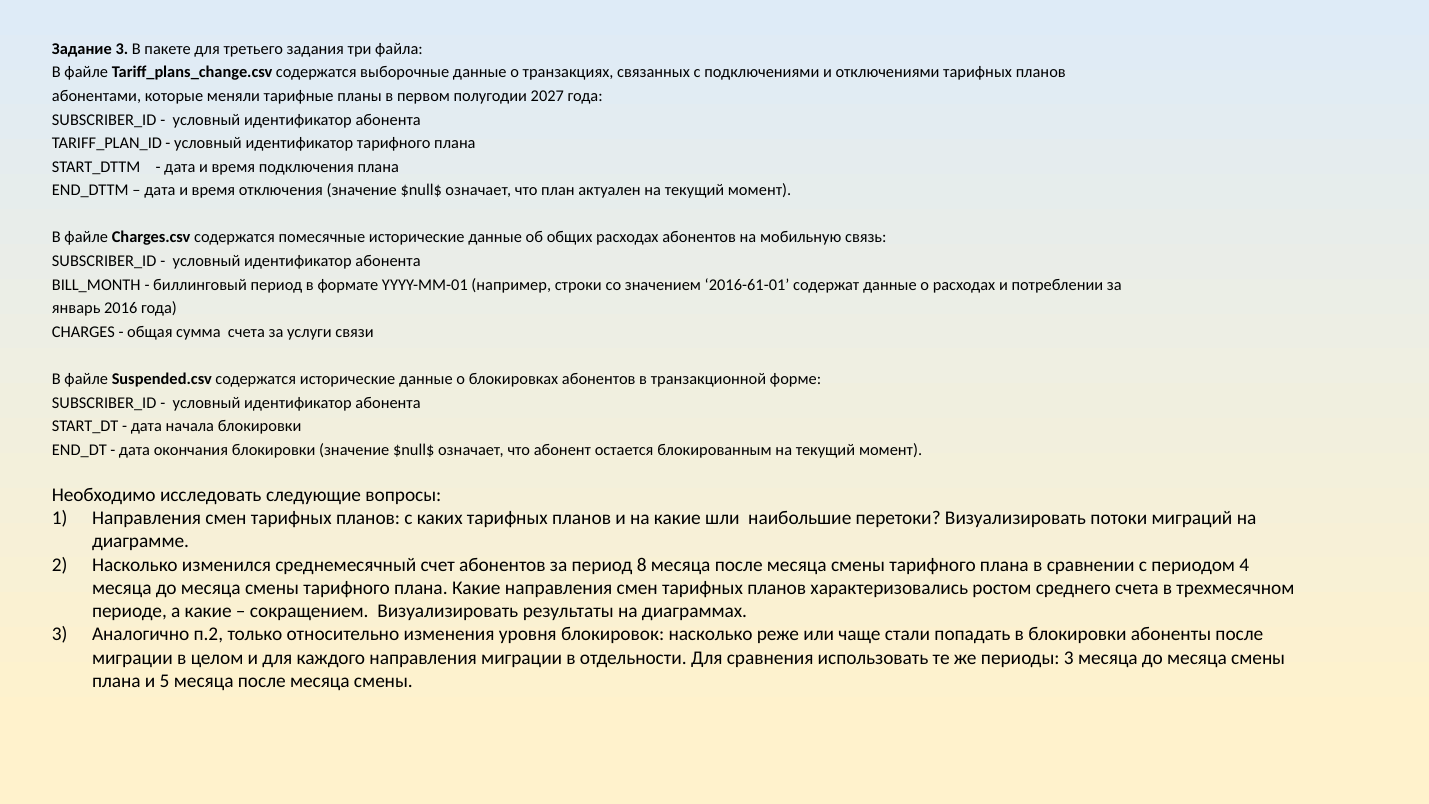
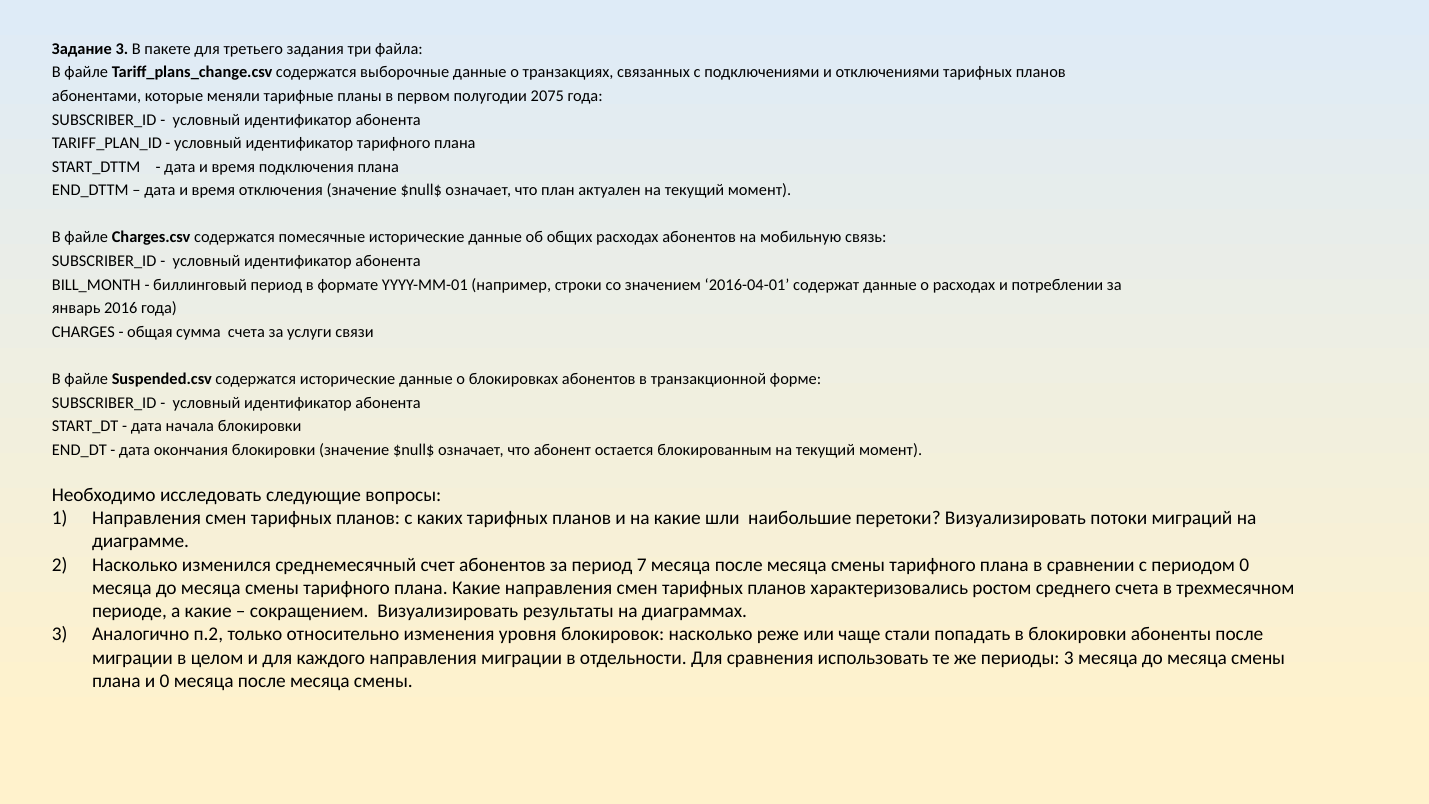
2027: 2027 -> 2075
2016-61-01: 2016-61-01 -> 2016-04-01
8: 8 -> 7
периодом 4: 4 -> 0
и 5: 5 -> 0
